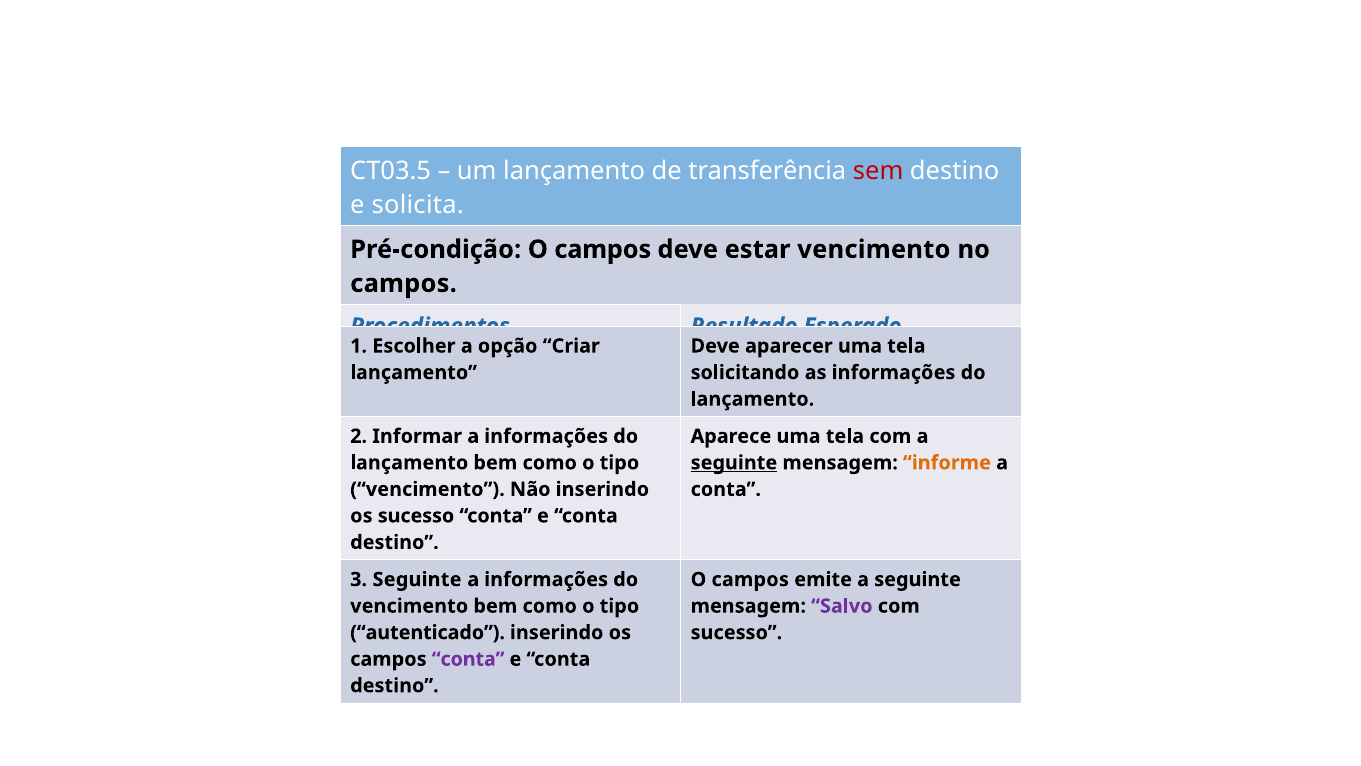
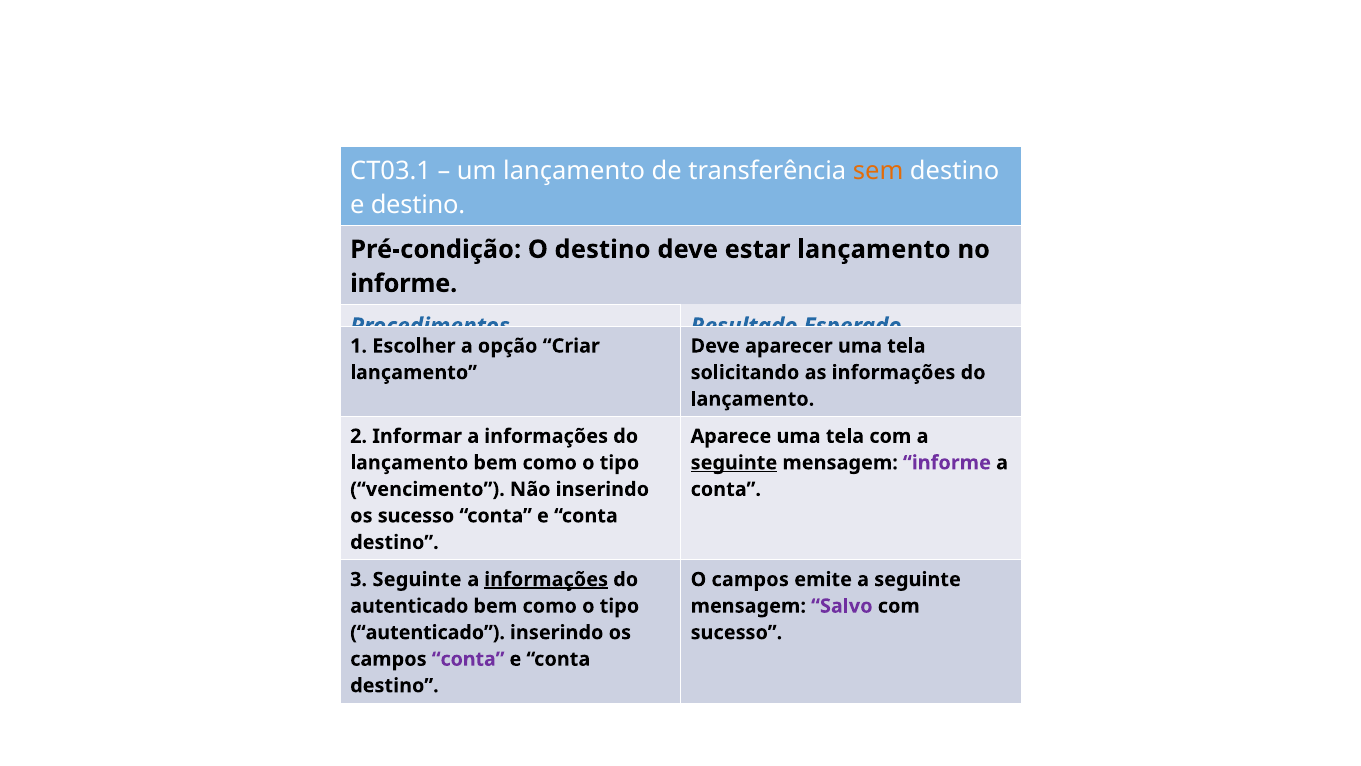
CT03.5: CT03.5 -> CT03.1
sem colour: red -> orange
e solicita: solicita -> destino
Pré-condição O campos: campos -> destino
estar vencimento: vencimento -> lançamento
campos at (403, 283): campos -> informe
informe at (947, 463) colour: orange -> purple
informações at (546, 579) underline: none -> present
vencimento at (409, 606): vencimento -> autenticado
